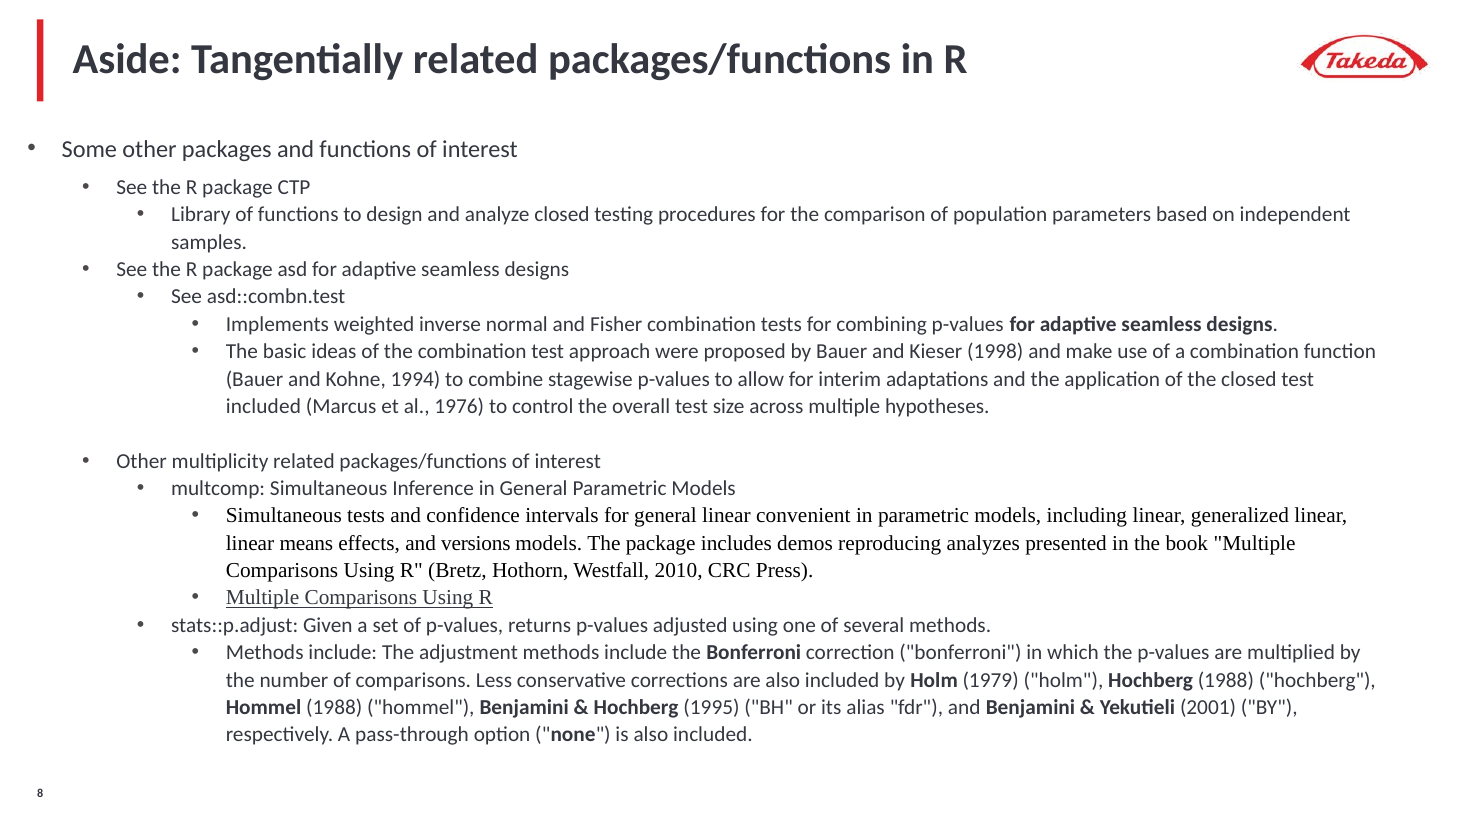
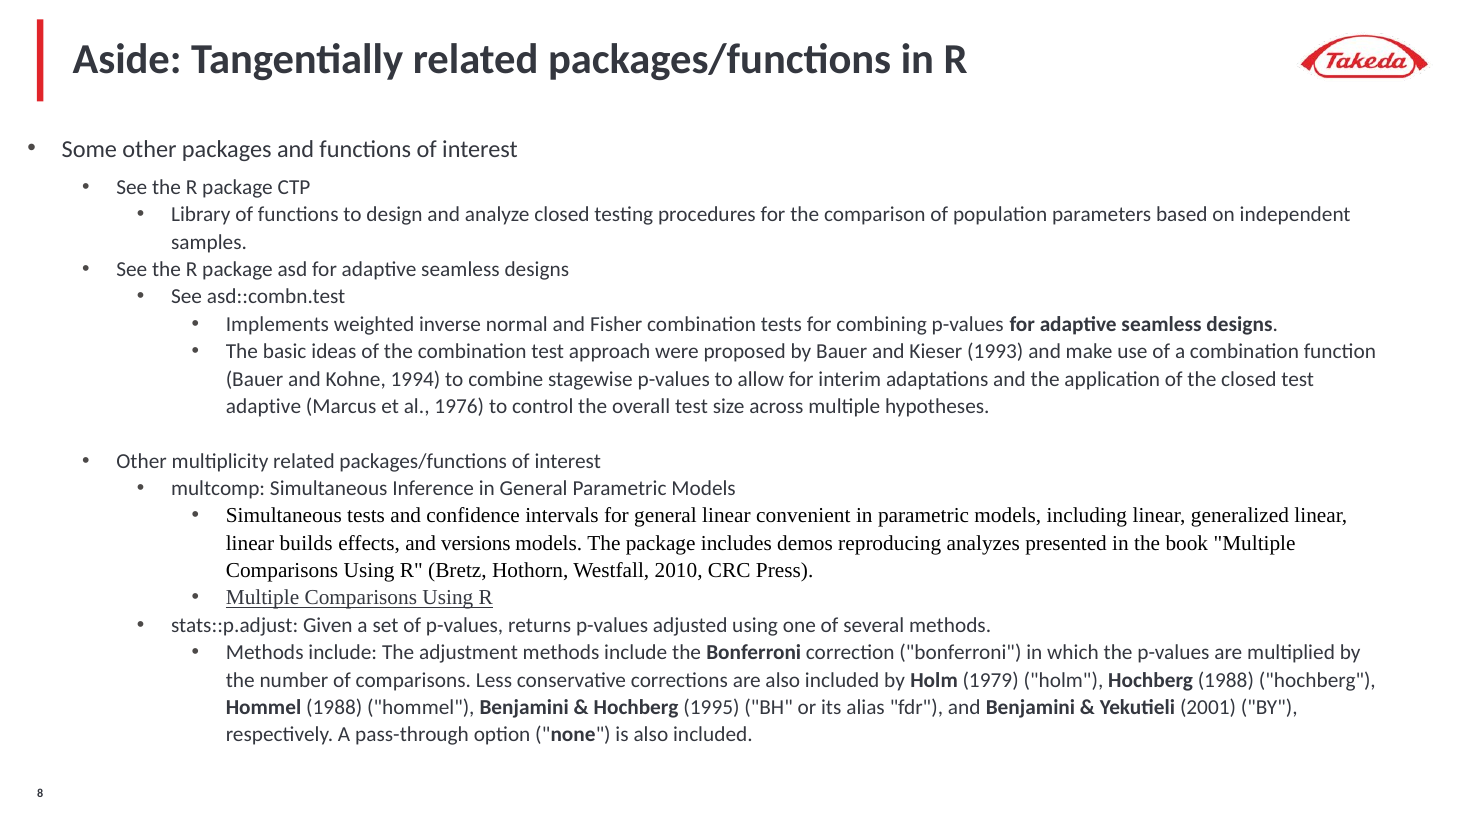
1998: 1998 -> 1993
included at (263, 407): included -> adaptive
means: means -> builds
